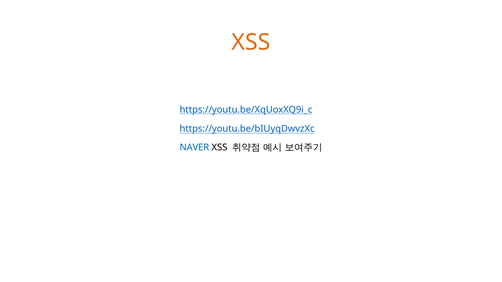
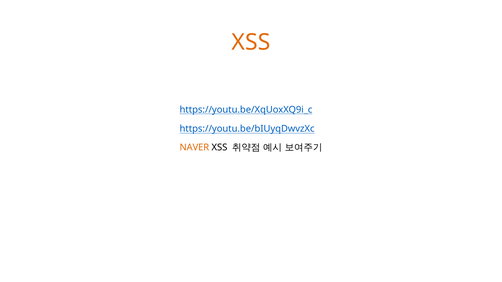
NAVER colour: blue -> orange
